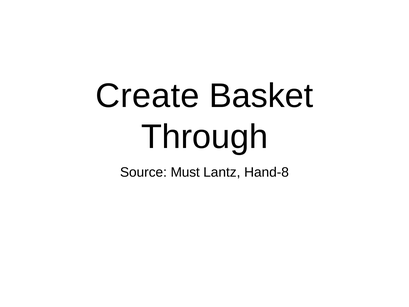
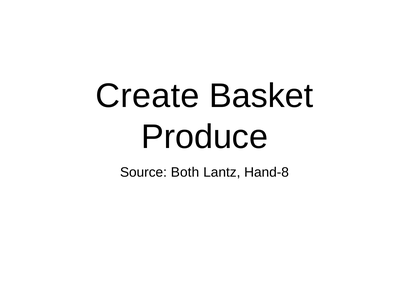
Through: Through -> Produce
Must: Must -> Both
